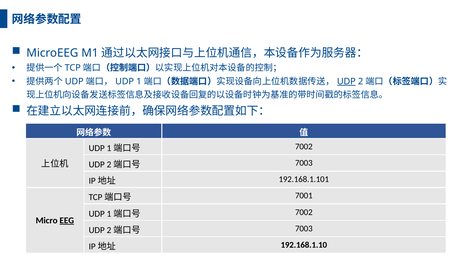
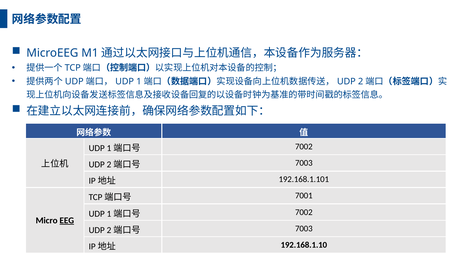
UDP at (346, 81) underline: present -> none
